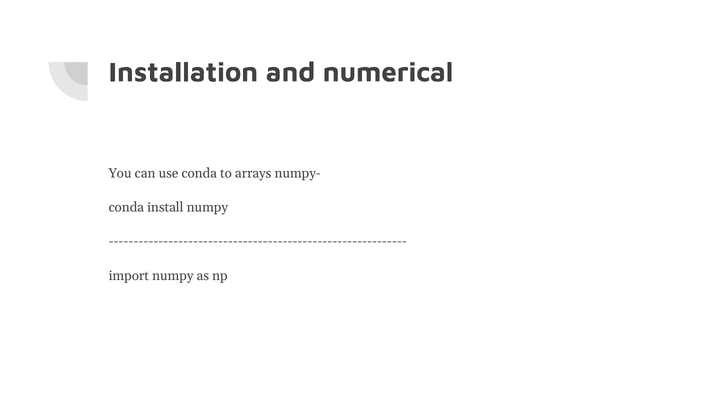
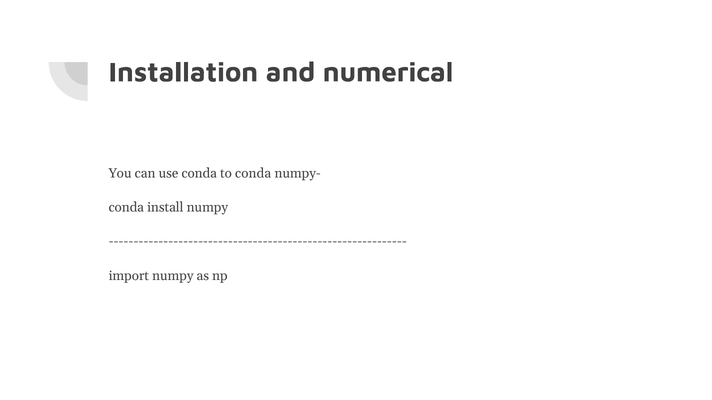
to arrays: arrays -> conda
